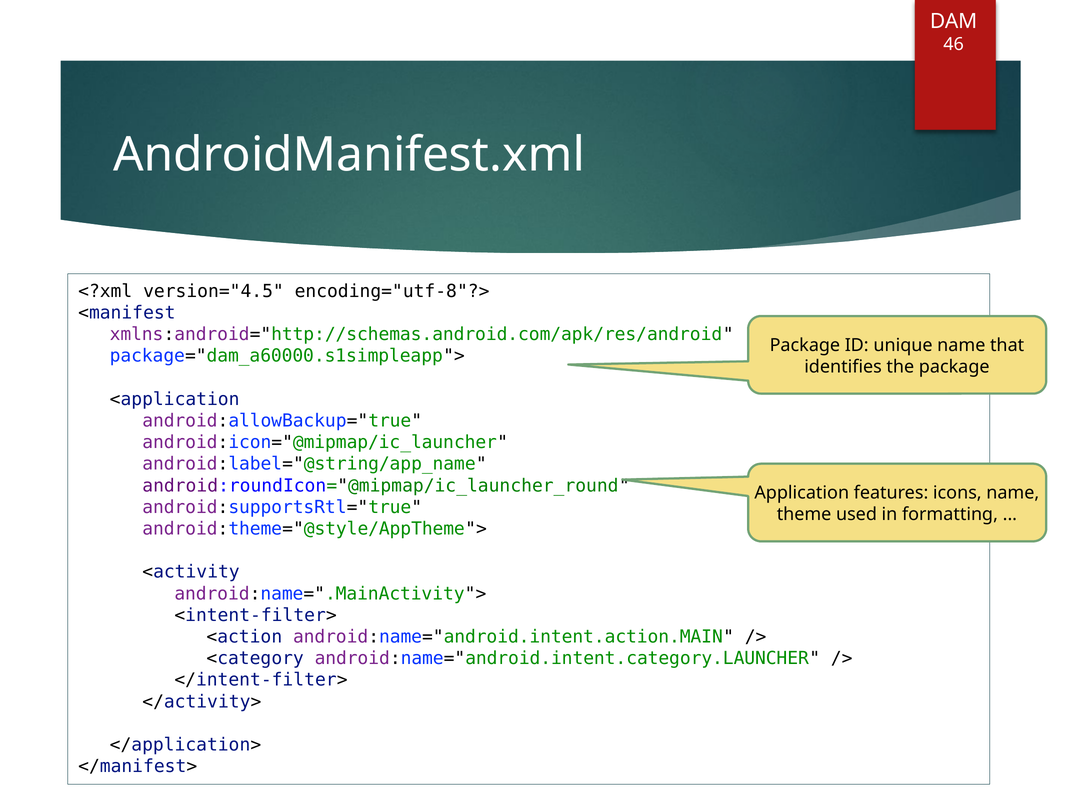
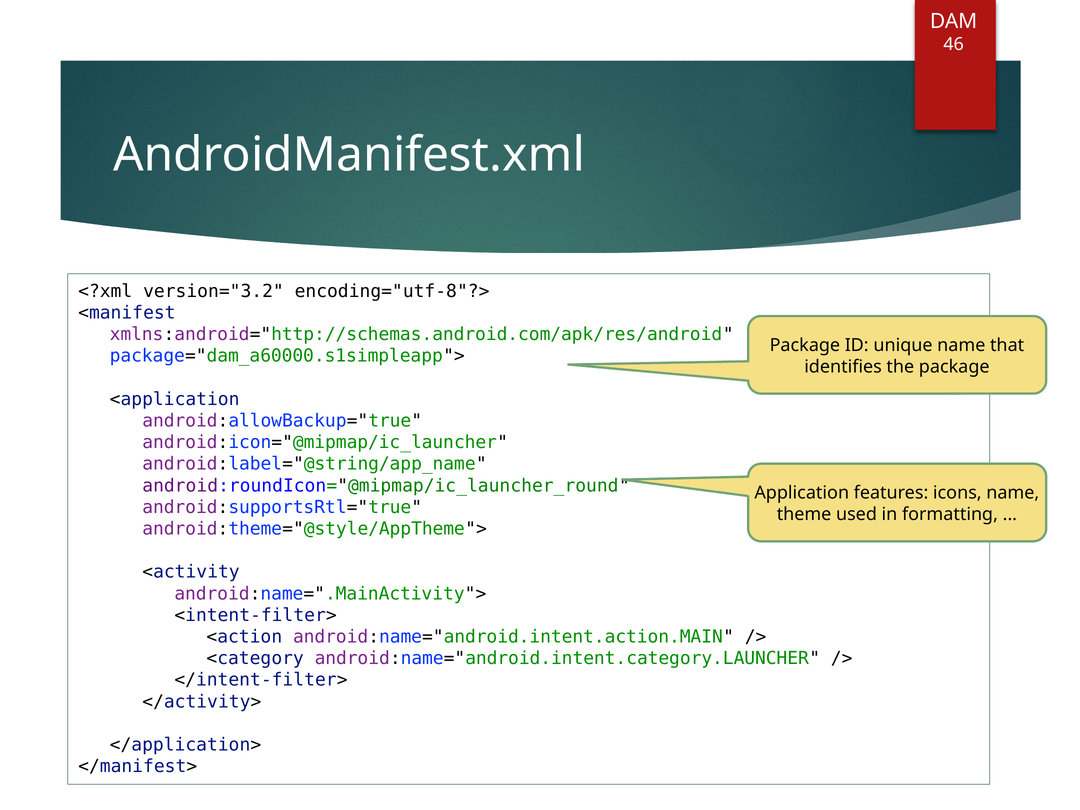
version="4.5: version="4.5 -> version="3.2
